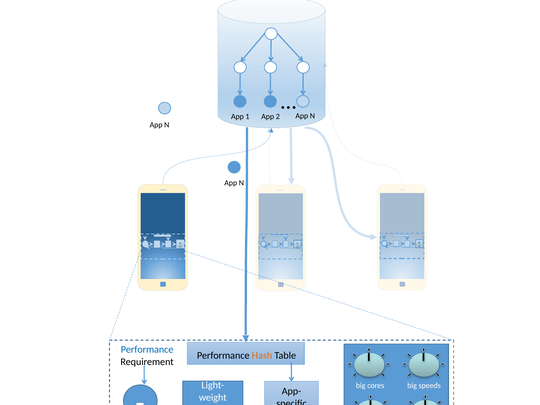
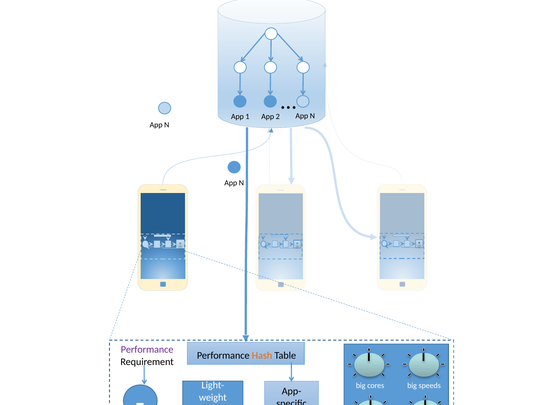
Performance at (147, 350) colour: blue -> purple
